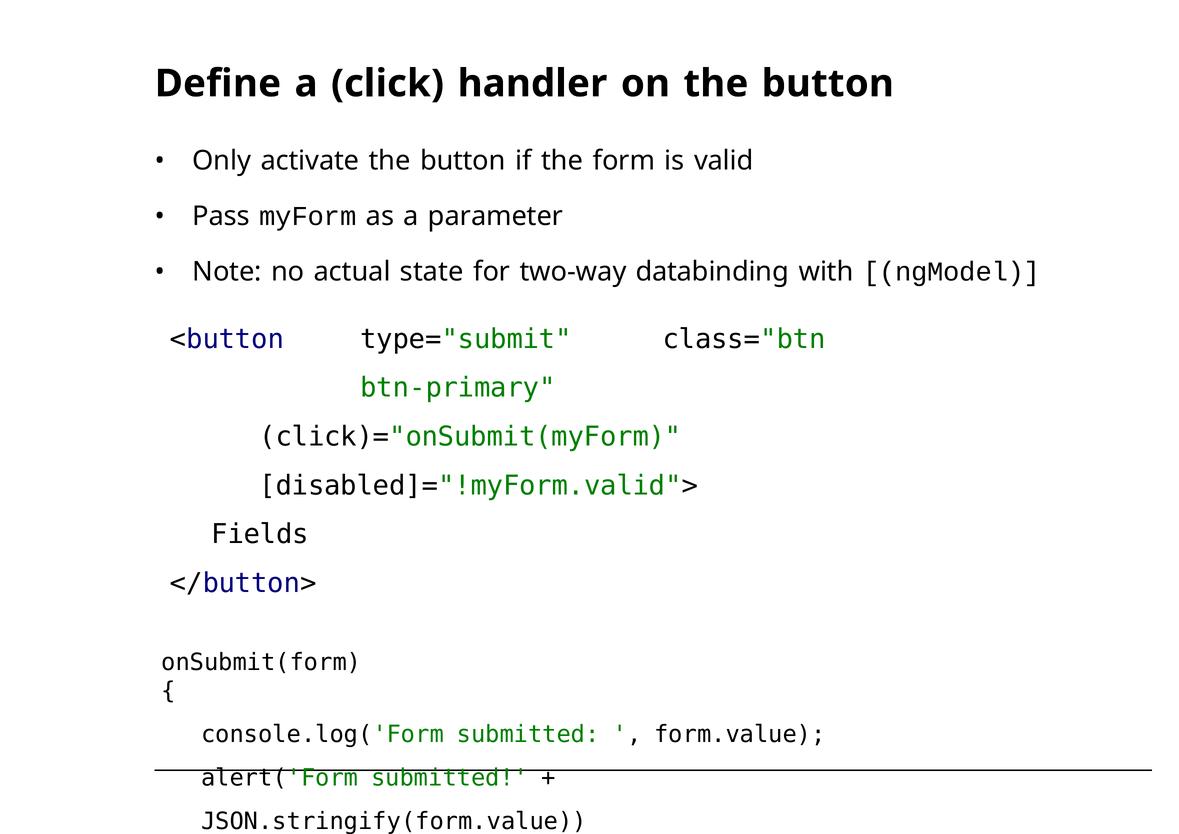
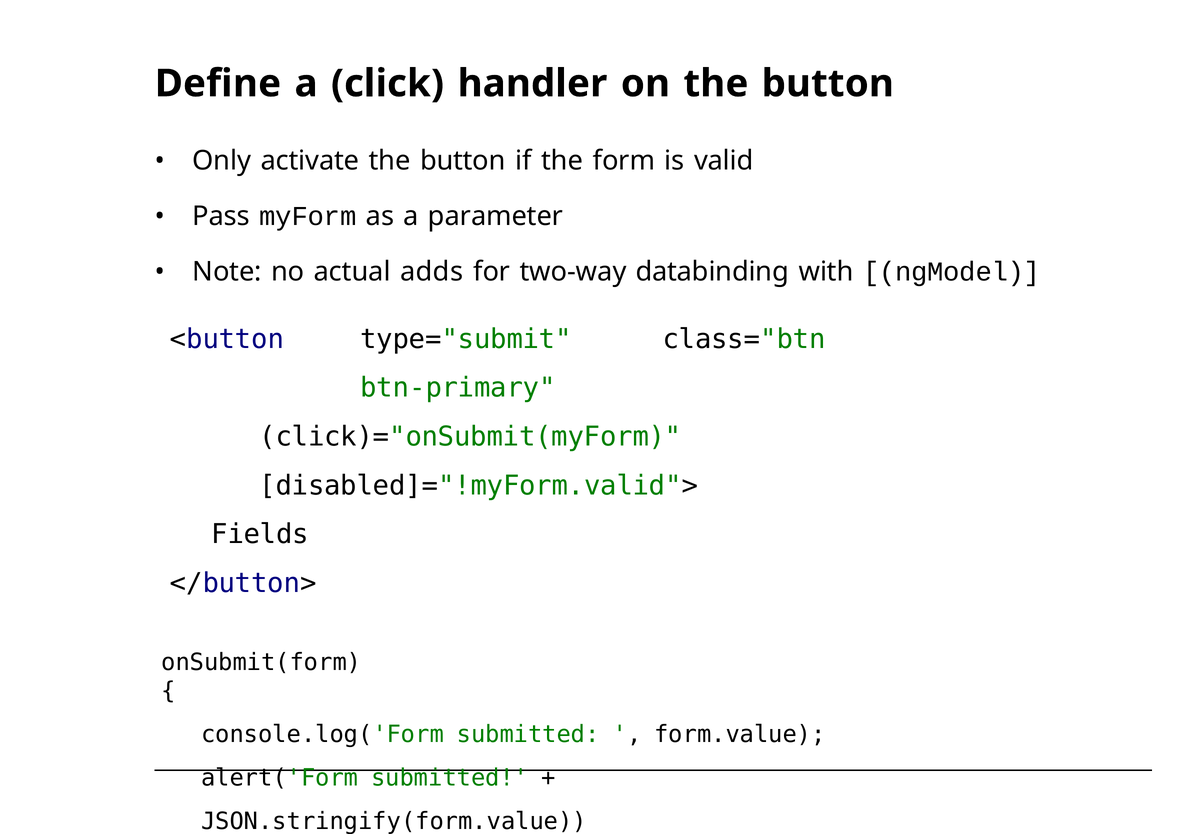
state: state -> adds
